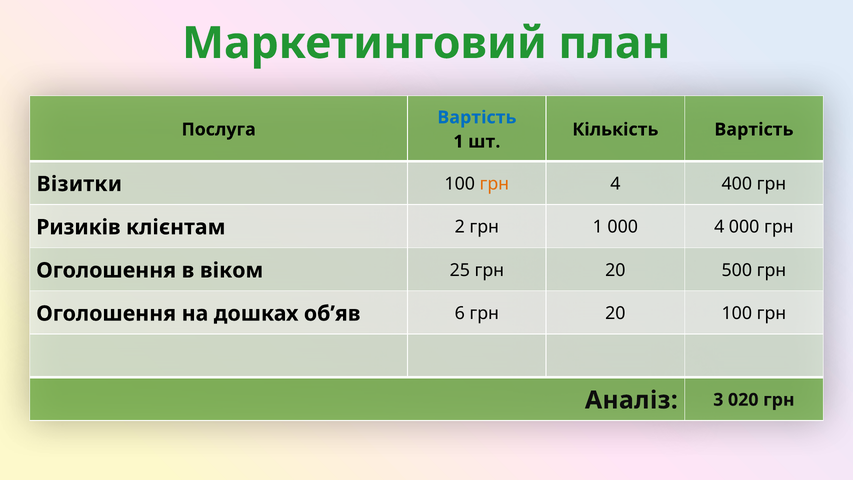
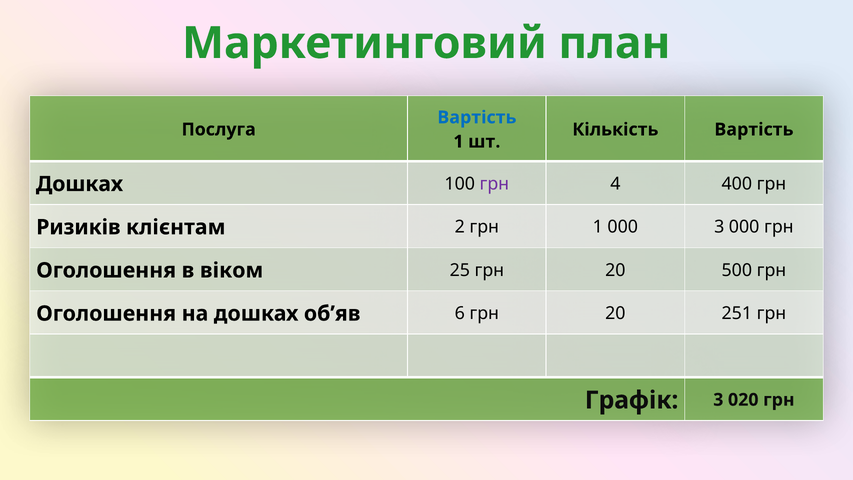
Візитки at (79, 184): Візитки -> Дошках
грн at (494, 184) colour: orange -> purple
000 4: 4 -> 3
20 100: 100 -> 251
Аналіз: Аналіз -> Графік
